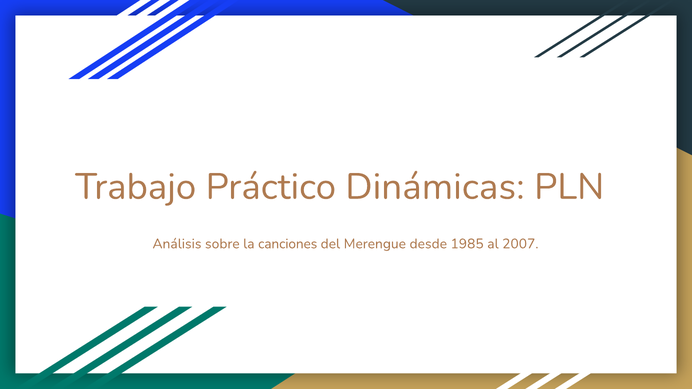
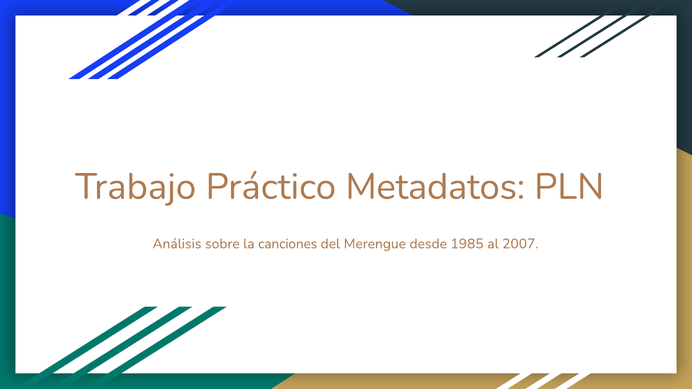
Dinámicas: Dinámicas -> Metadatos
